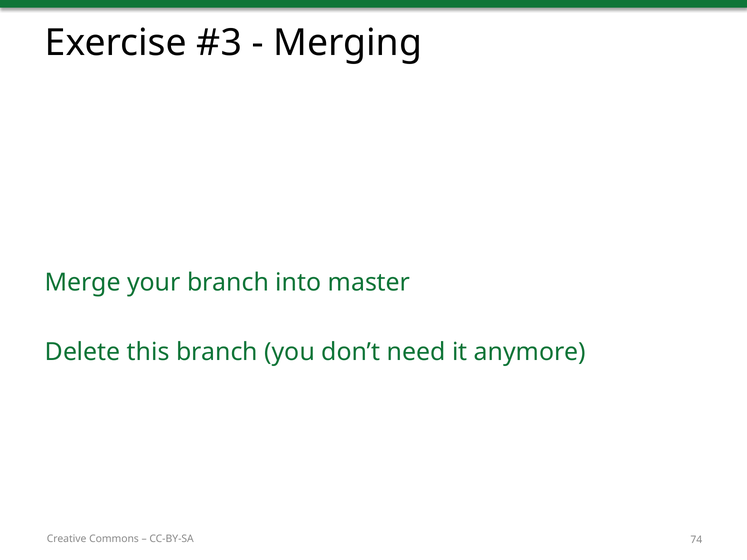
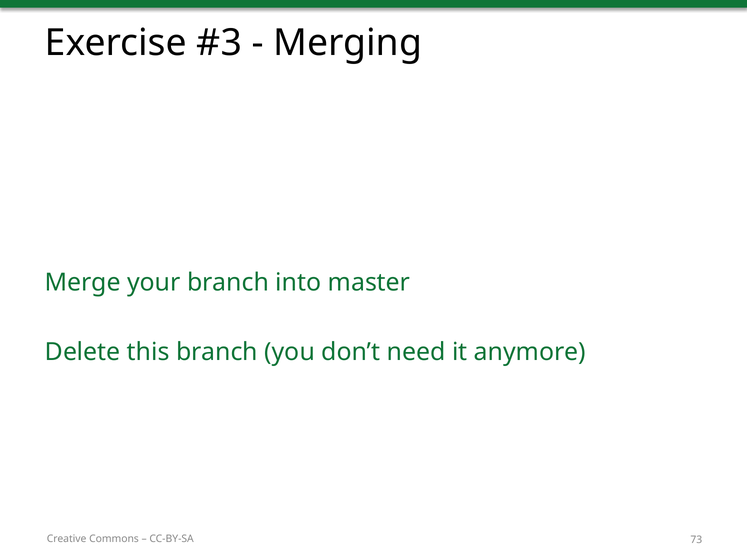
74: 74 -> 73
